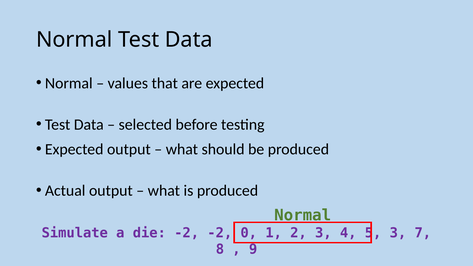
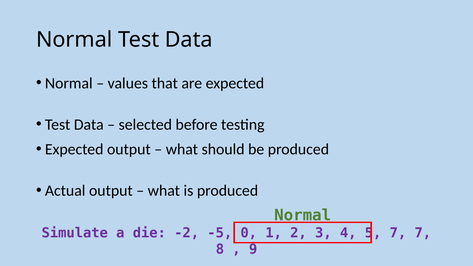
-2 -2: -2 -> -5
5 3: 3 -> 7
